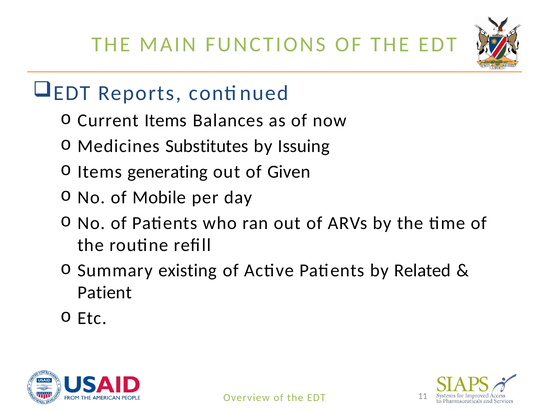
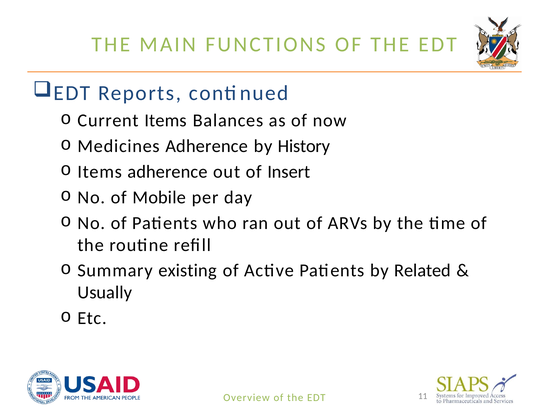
Medicines Substitutes: Substitutes -> Adherence
Issuing: Issuing -> History
Items generating: generating -> adherence
Given: Given -> Insert
Patient: Patient -> Usually
